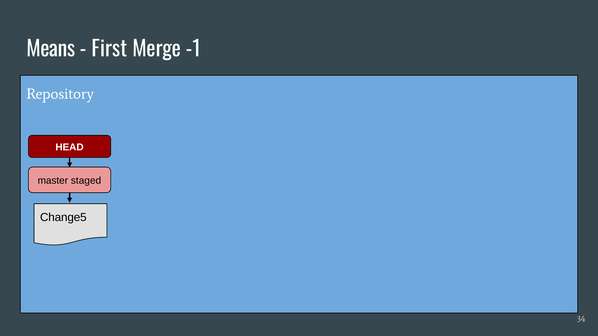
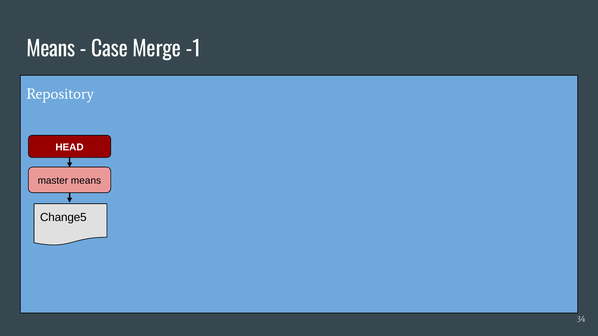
First: First -> Case
master staged: staged -> means
